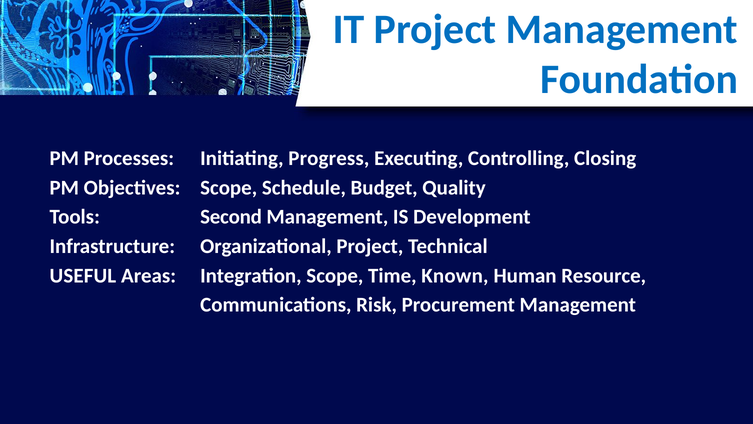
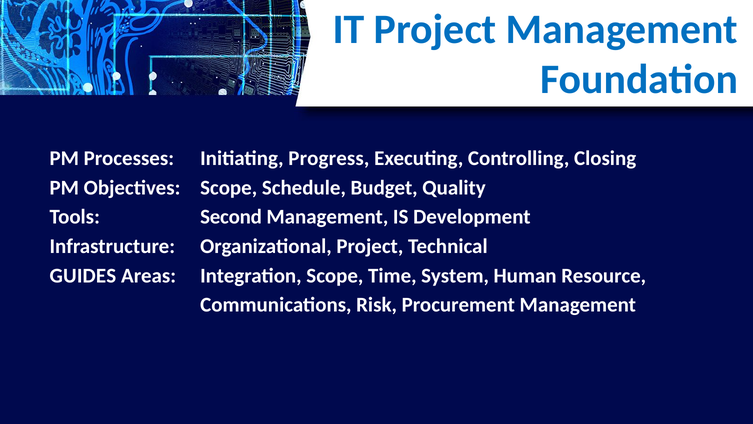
USEFUL: USEFUL -> GUIDES
Known: Known -> System
